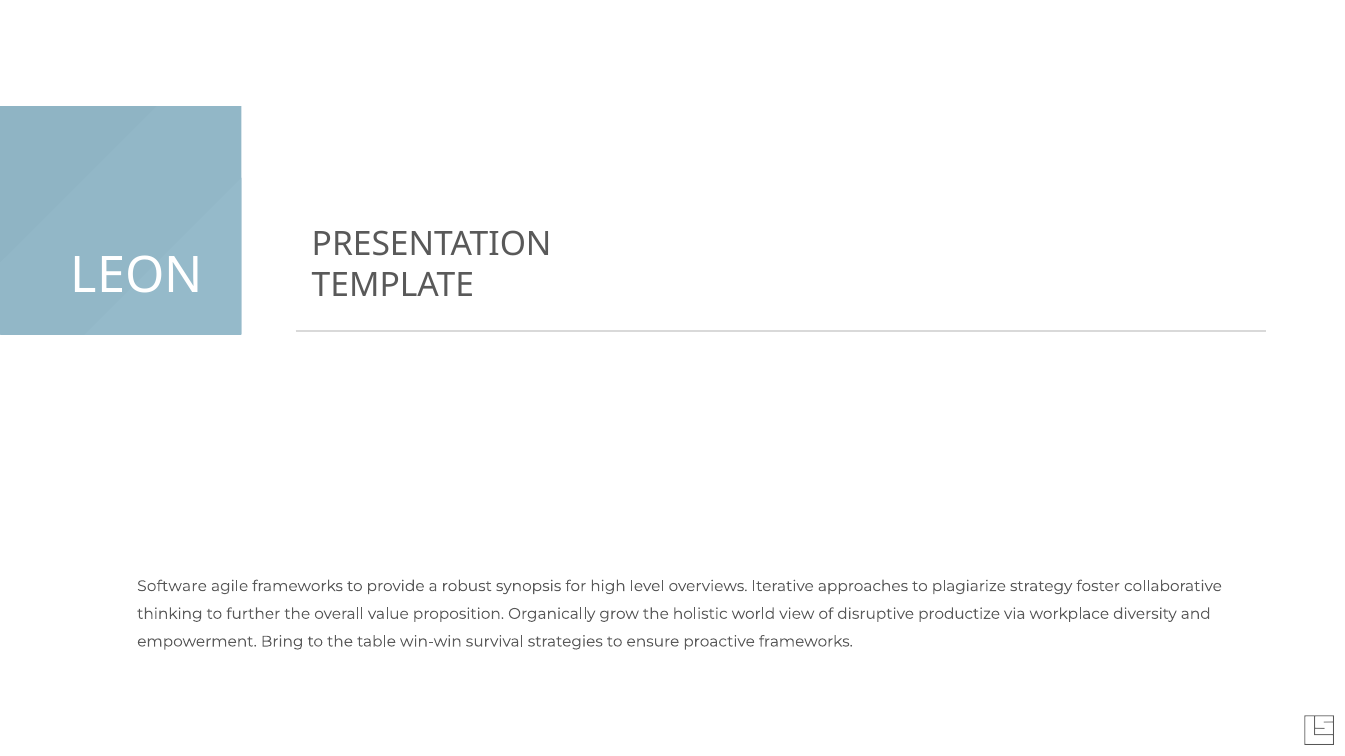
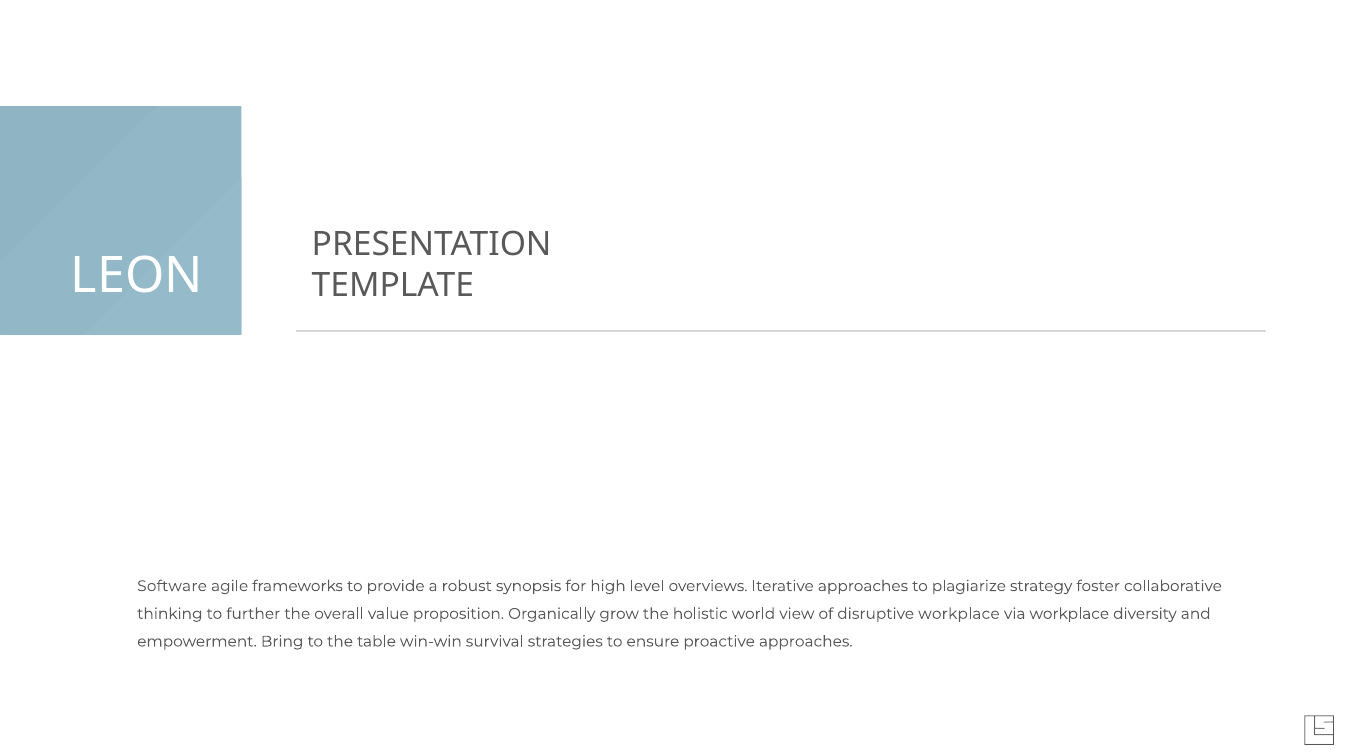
disruptive productize: productize -> workplace
proactive frameworks: frameworks -> approaches
